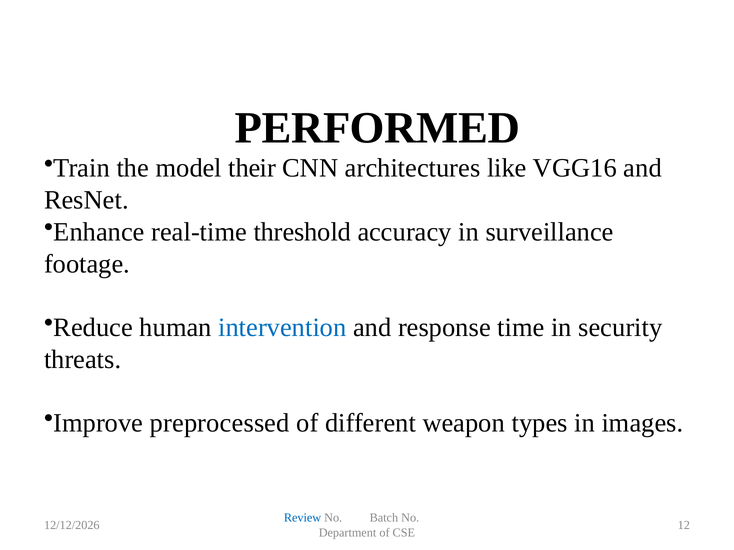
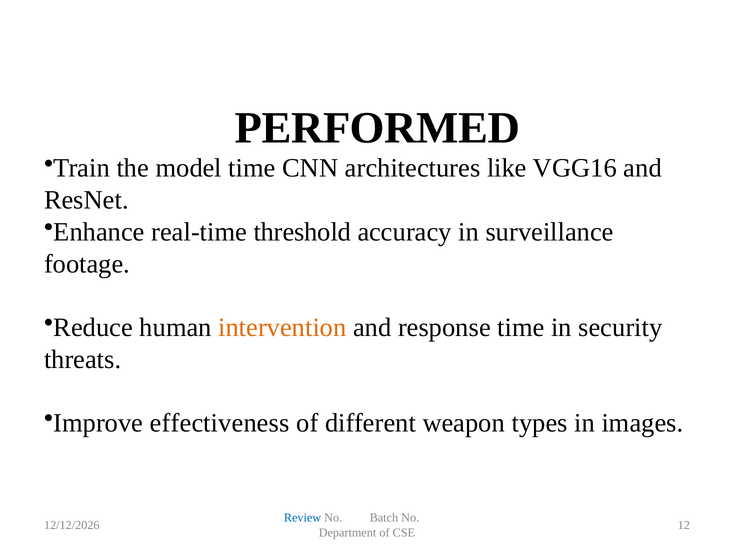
model their: their -> time
intervention colour: blue -> orange
preprocessed: preprocessed -> effectiveness
